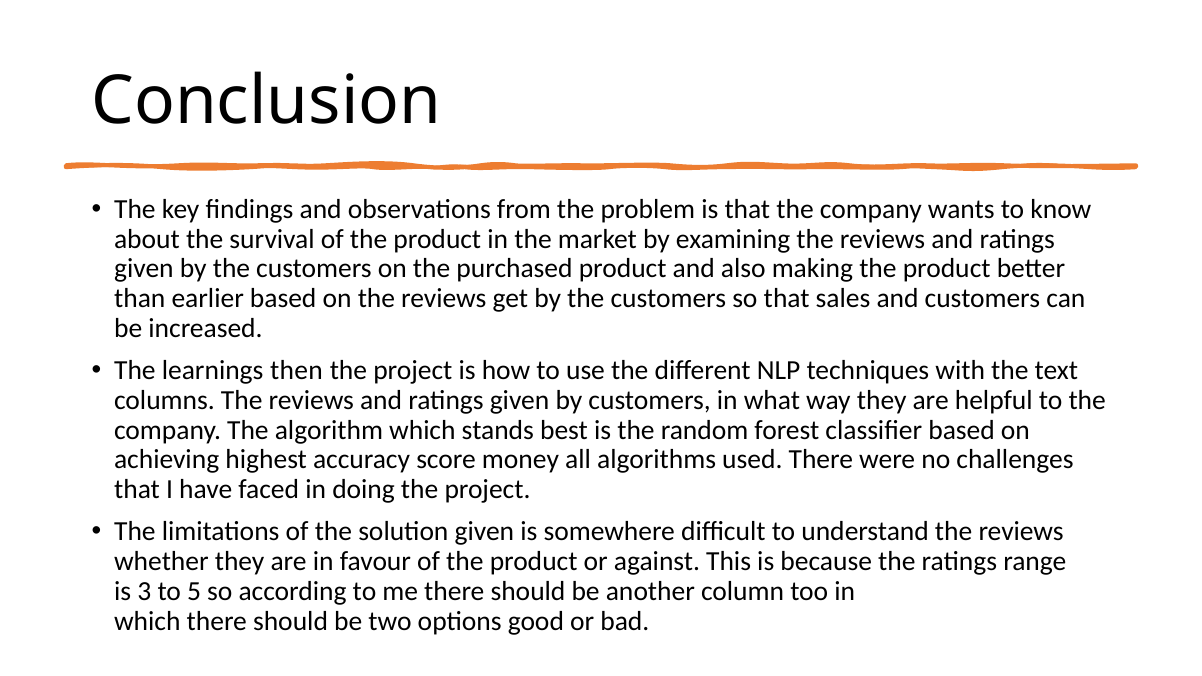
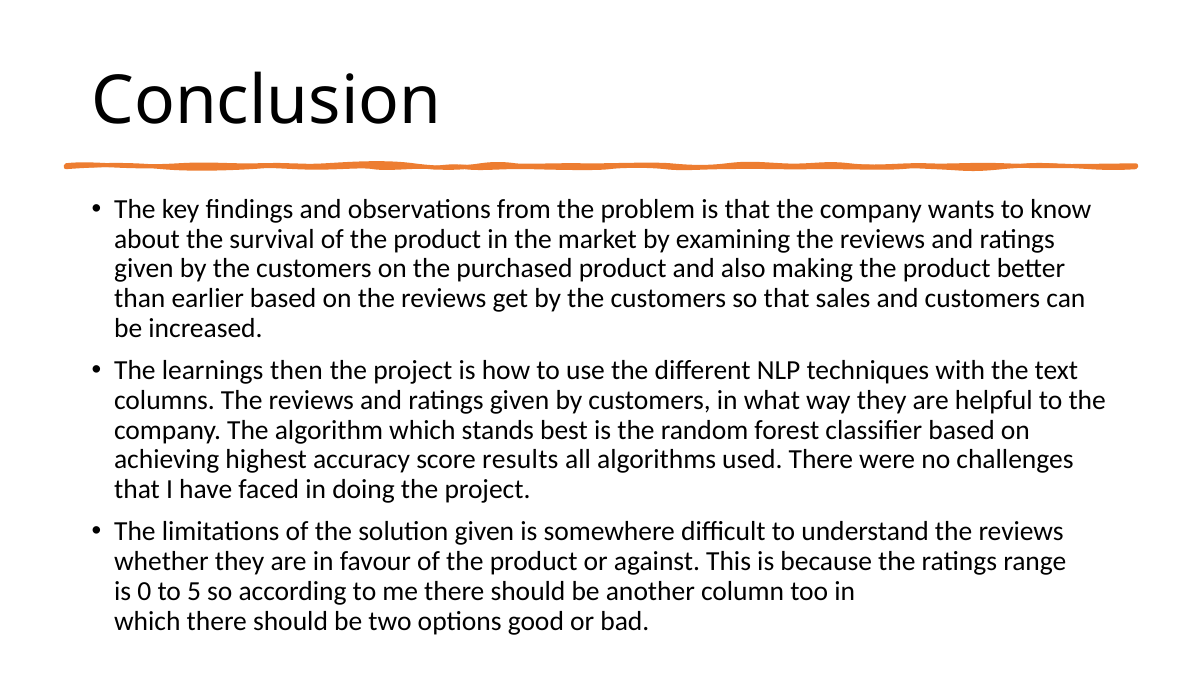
money: money -> results
3: 3 -> 0
